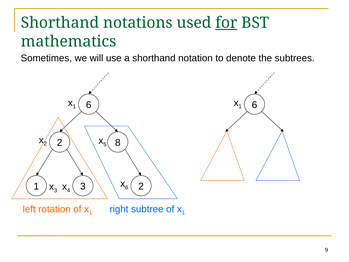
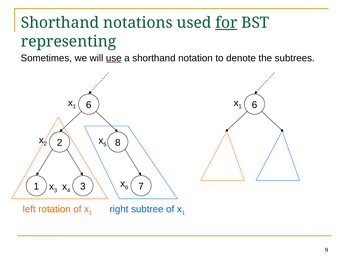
mathematics: mathematics -> representing
use underline: none -> present
3 2: 2 -> 7
